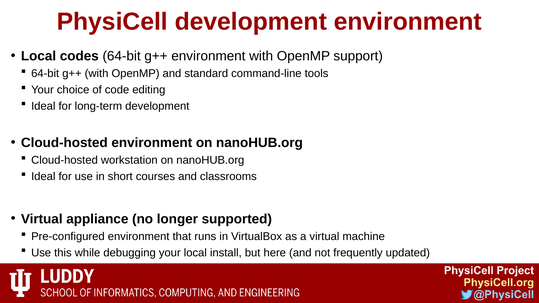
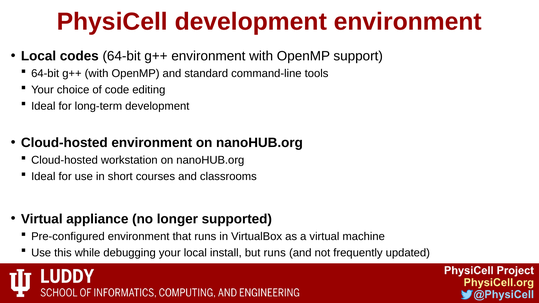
but here: here -> runs
